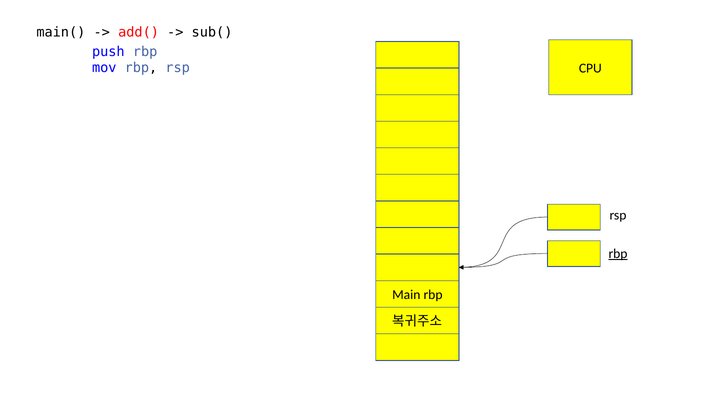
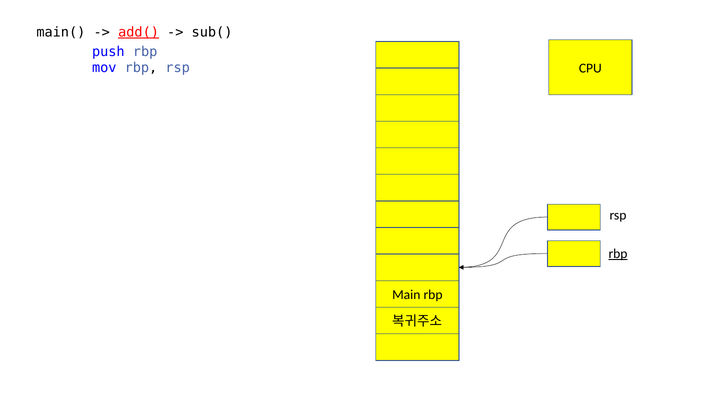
add( underline: none -> present
